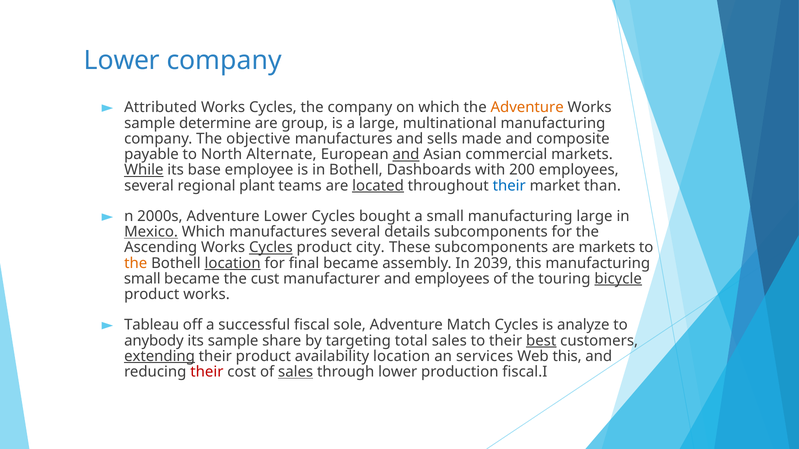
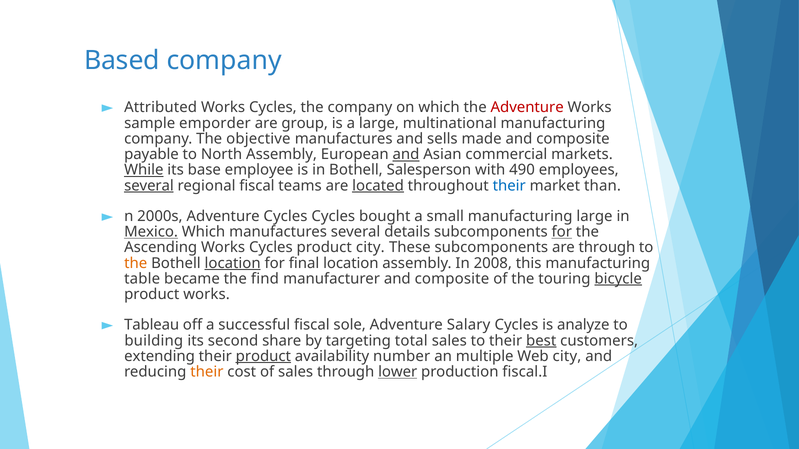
Lower at (122, 60): Lower -> Based
Adventure at (527, 108) colour: orange -> red
determine: determine -> emporder
North Alternate: Alternate -> Assembly
Dashboards: Dashboards -> Salesperson
200: 200 -> 490
several at (149, 186) underline: none -> present
regional plant: plant -> fiscal
Adventure Lower: Lower -> Cycles
for at (562, 232) underline: none -> present
Cycles at (271, 248) underline: present -> none
are markets: markets -> through
final became: became -> location
2039: 2039 -> 2008
small at (142, 279): small -> table
cust: cust -> find
manufacturer and employees: employees -> composite
Match: Match -> Salary
anybody: anybody -> building
its sample: sample -> second
extending underline: present -> none
product at (263, 357) underline: none -> present
availability location: location -> number
services: services -> multiple
Web this: this -> city
their at (207, 372) colour: red -> orange
sales at (296, 372) underline: present -> none
lower at (398, 372) underline: none -> present
